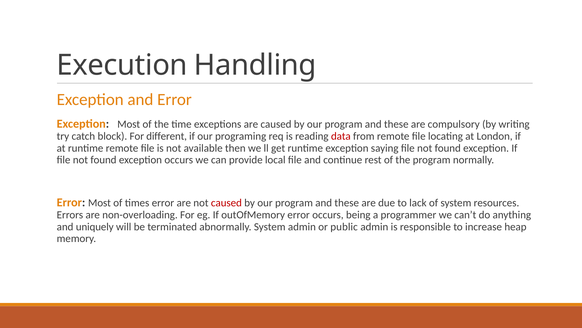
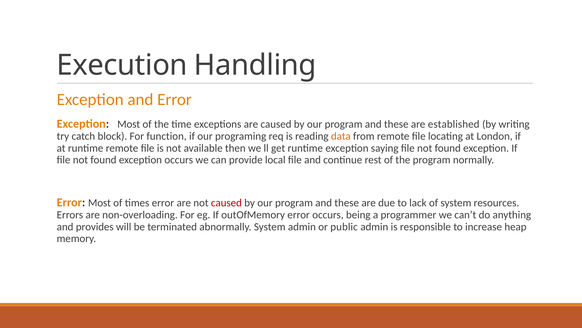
compulsory: compulsory -> established
different: different -> function
data colour: red -> orange
uniquely: uniquely -> provides
